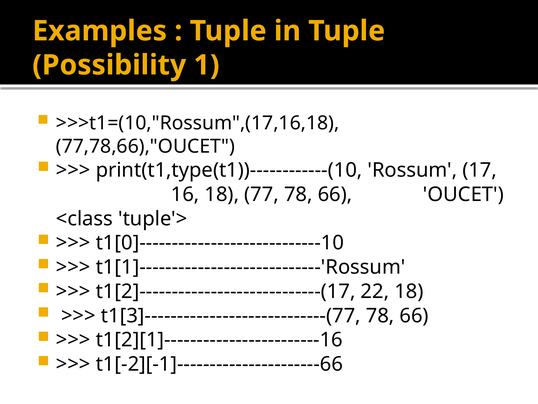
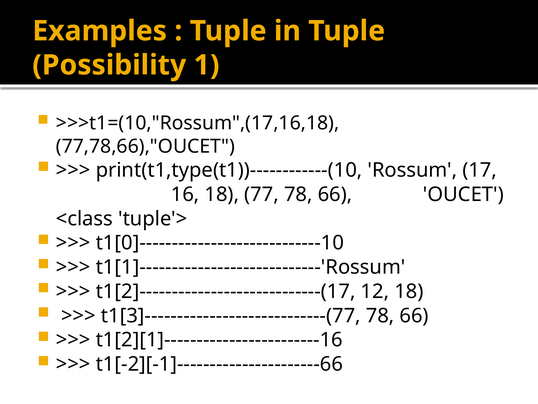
22: 22 -> 12
